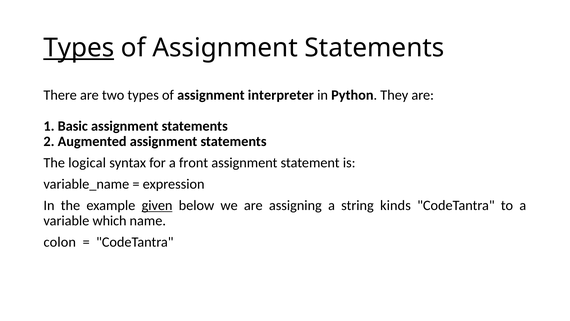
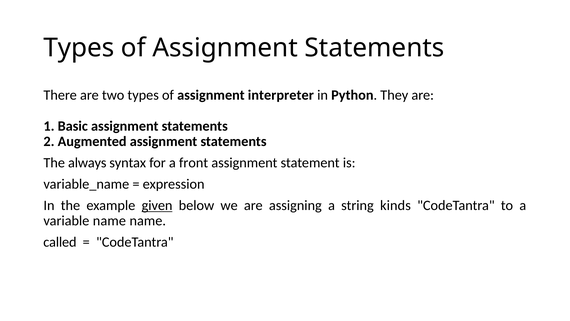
Types at (79, 48) underline: present -> none
logical: logical -> always
variable which: which -> name
colon: colon -> called
